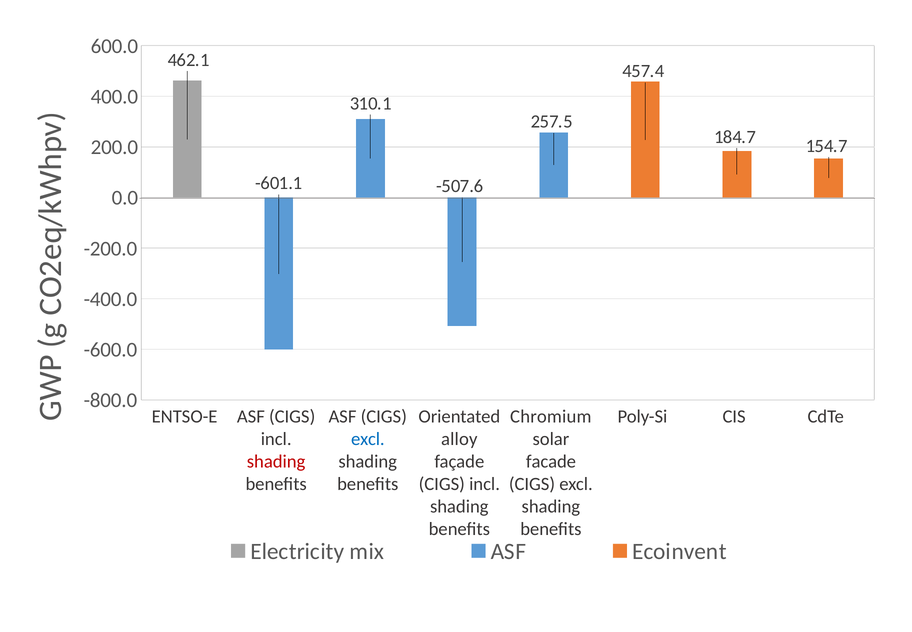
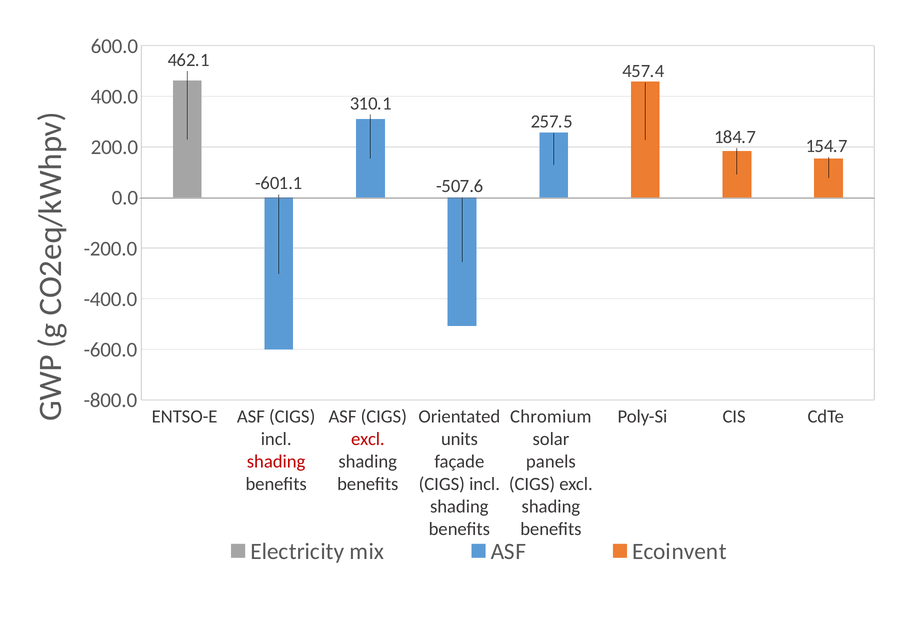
excl at (368, 439) colour: blue -> red
alloy: alloy -> units
facade: facade -> panels
